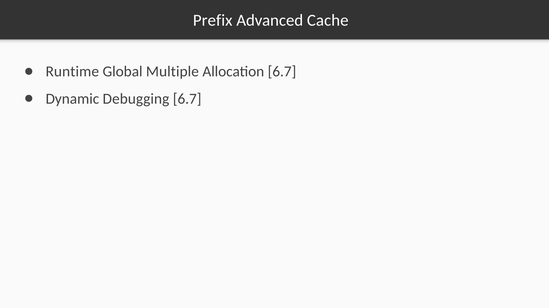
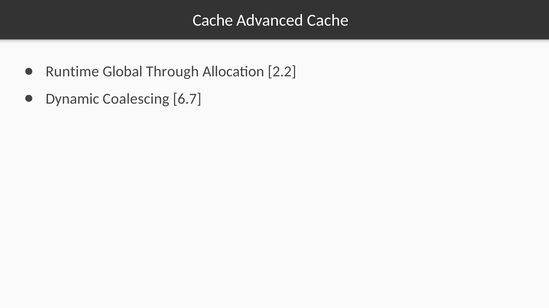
Prefix at (213, 20): Prefix -> Cache
Multiple: Multiple -> Through
Allocation 6.7: 6.7 -> 2.2
Debugging: Debugging -> Coalescing
